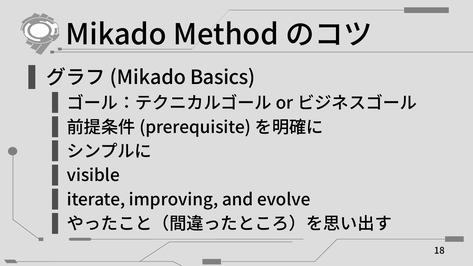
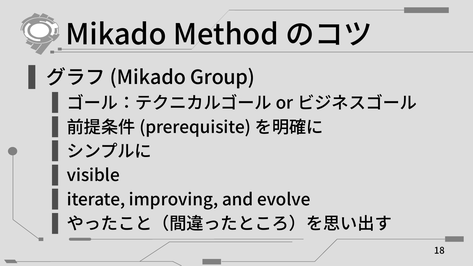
Basics: Basics -> Group
